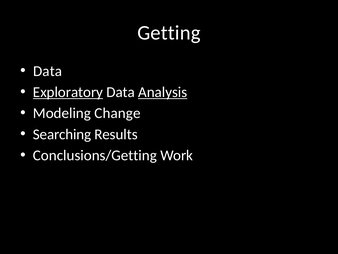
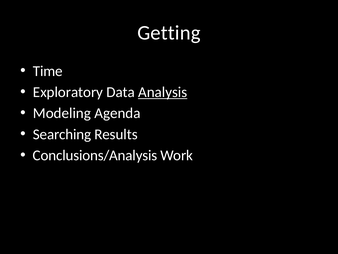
Data at (48, 71): Data -> Time
Exploratory underline: present -> none
Change: Change -> Agenda
Conclusions/Getting: Conclusions/Getting -> Conclusions/Analysis
